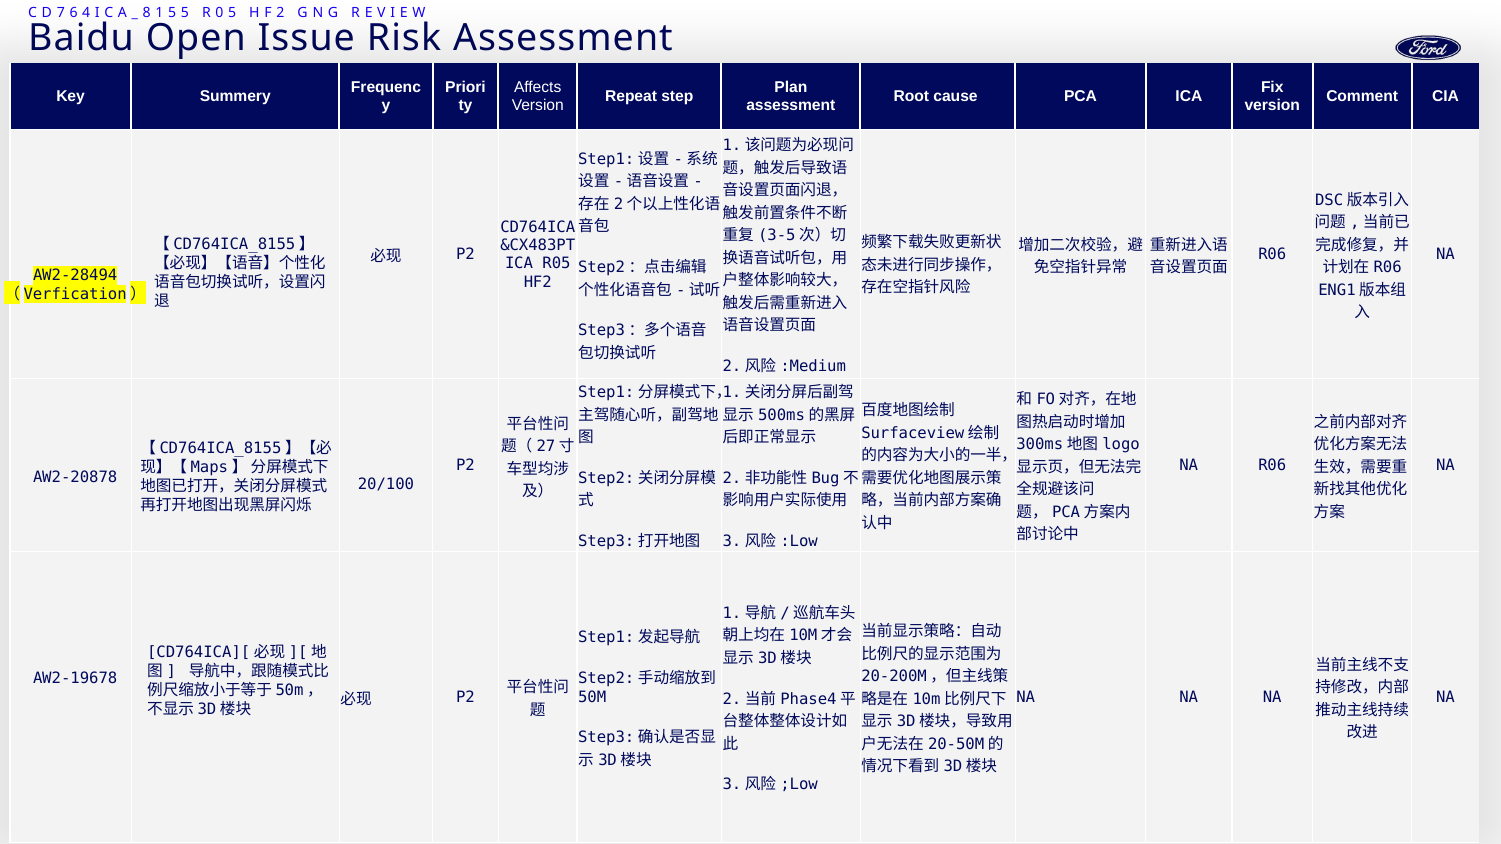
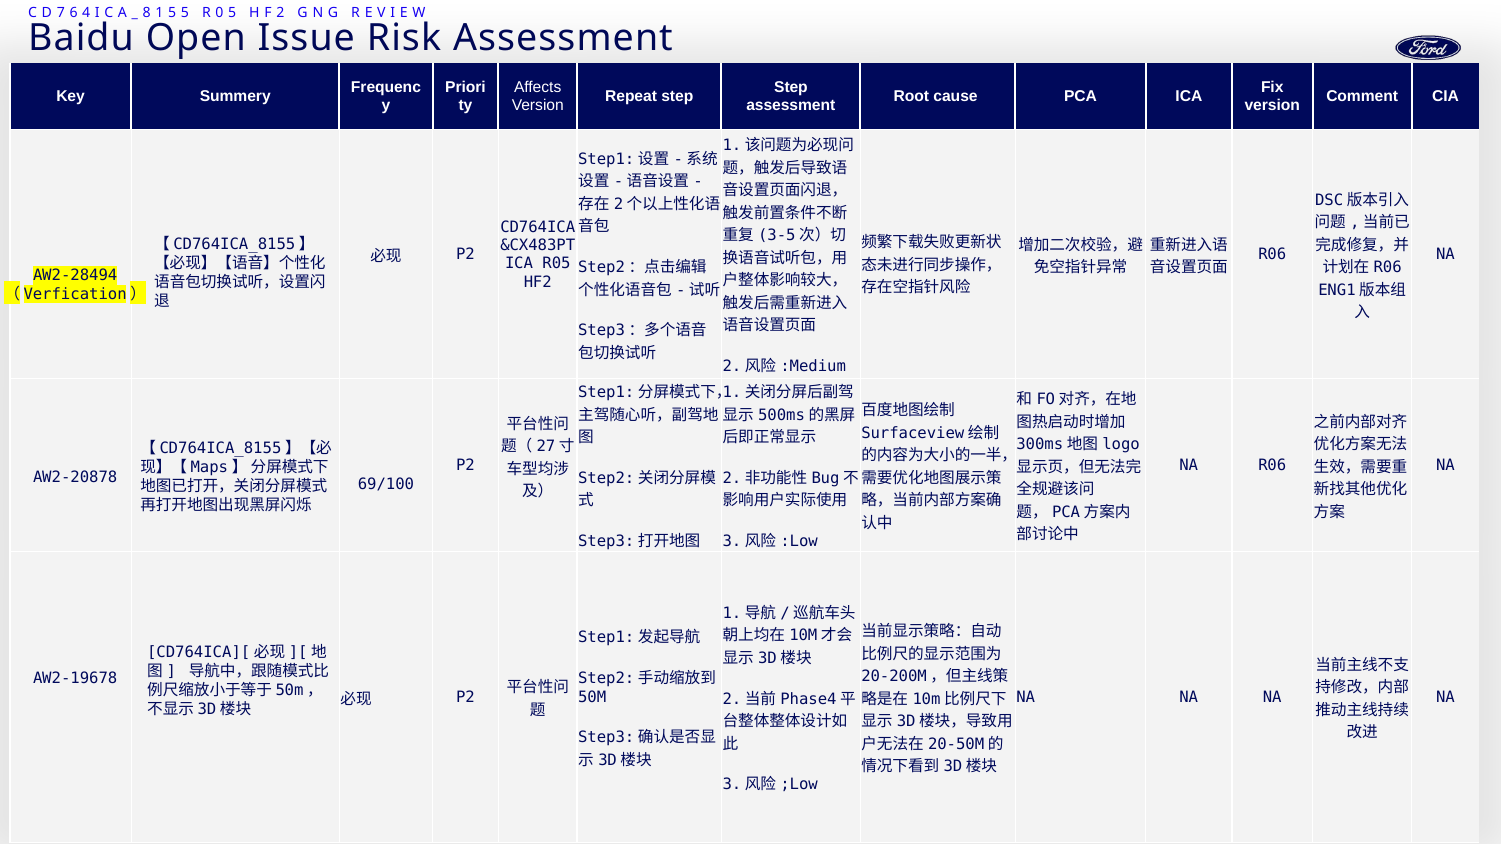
Plan at (791, 88): Plan -> Step
20/100: 20/100 -> 69/100
